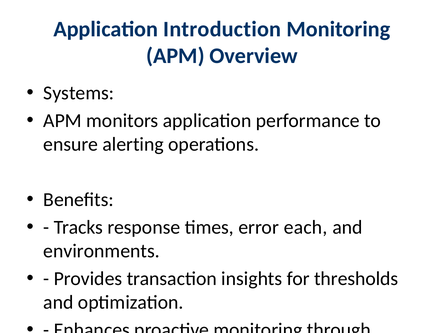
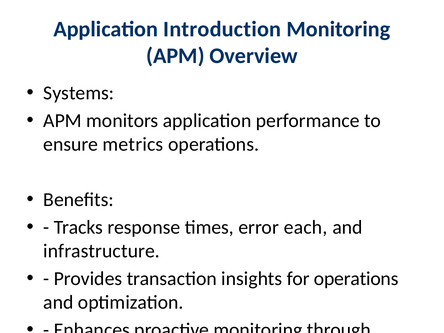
alerting: alerting -> metrics
environments: environments -> infrastructure
for thresholds: thresholds -> operations
